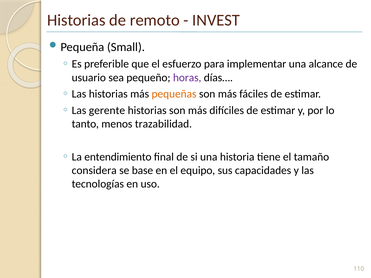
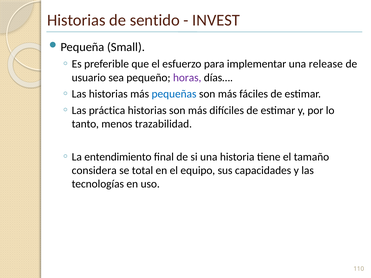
remoto: remoto -> sentido
alcance: alcance -> release
pequeñas colour: orange -> blue
gerente: gerente -> práctica
base: base -> total
